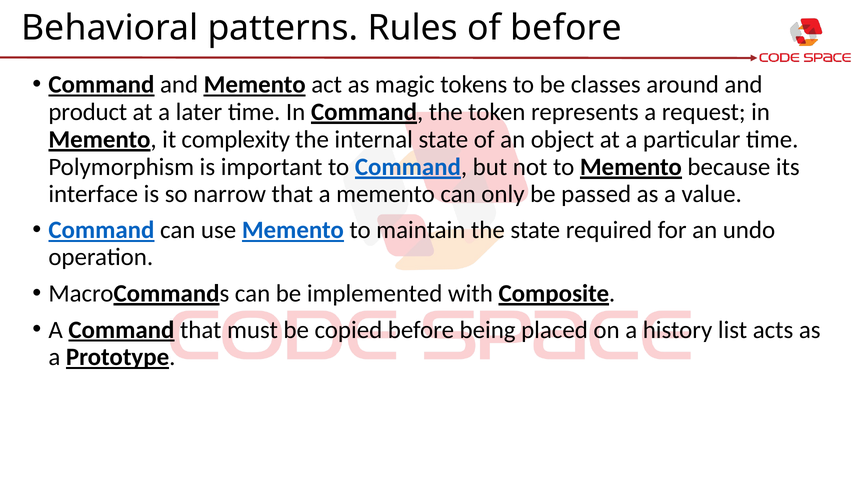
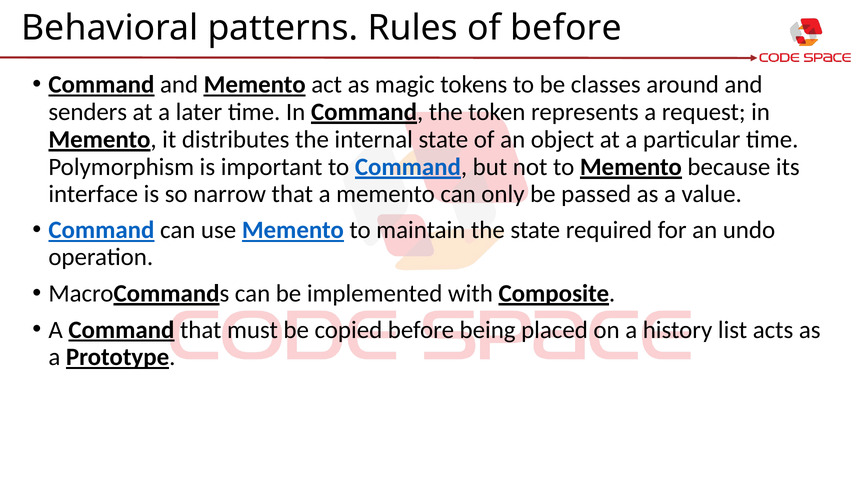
product: product -> senders
complexity: complexity -> distributes
